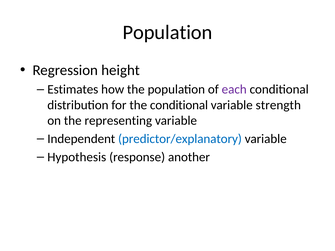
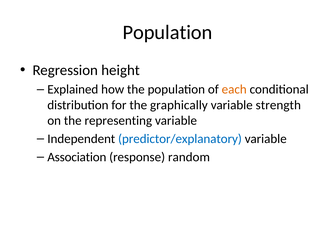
Estimates: Estimates -> Explained
each colour: purple -> orange
the conditional: conditional -> graphically
Hypothesis: Hypothesis -> Association
another: another -> random
